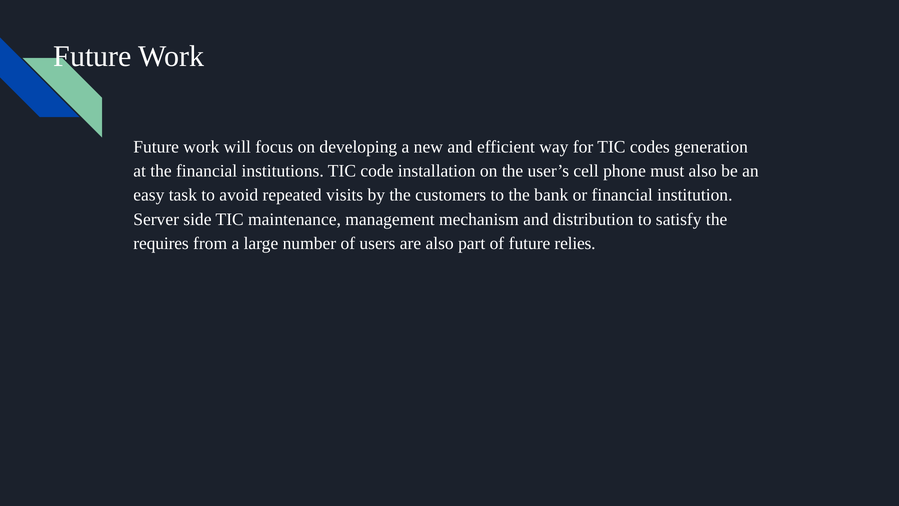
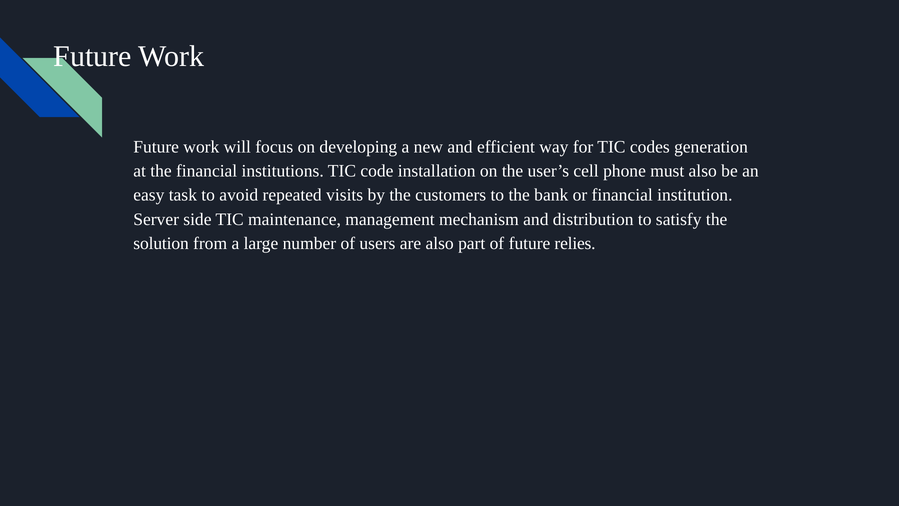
requires: requires -> solution
